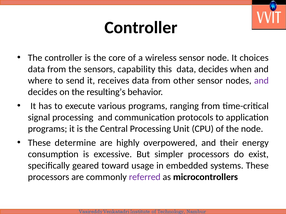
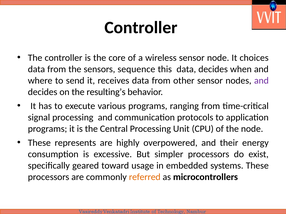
capability: capability -> sequence
determine: determine -> represents
referred colour: purple -> orange
